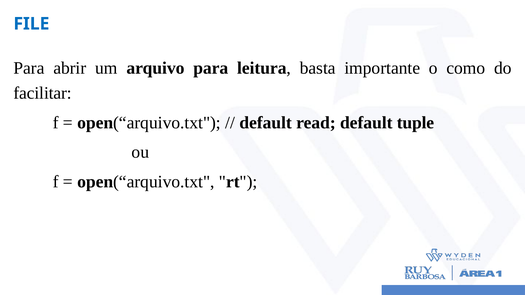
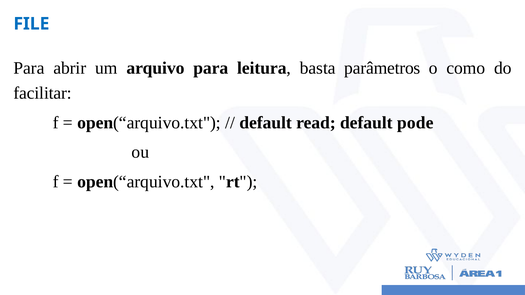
importante: importante -> parâmetros
tuple: tuple -> pode
